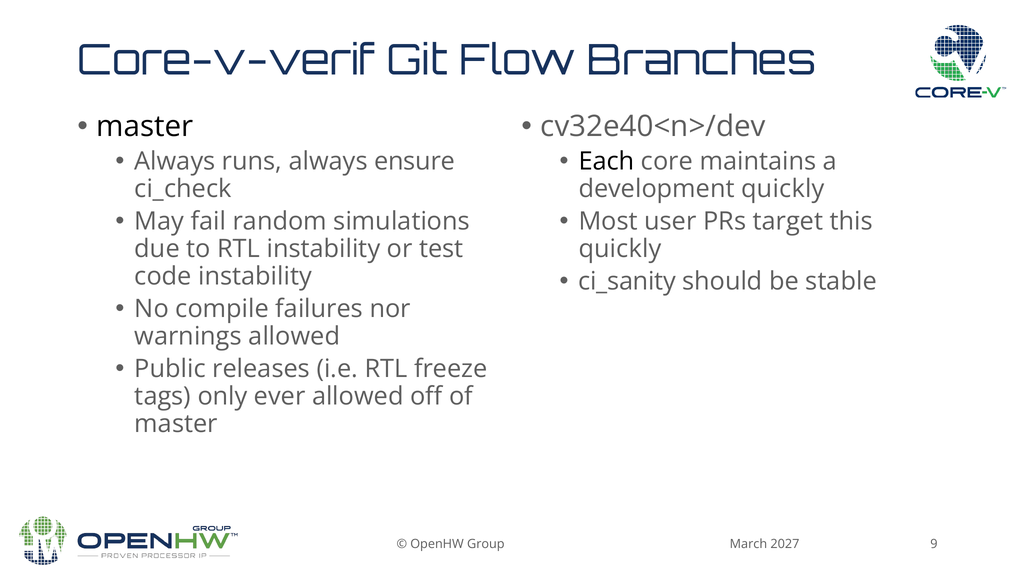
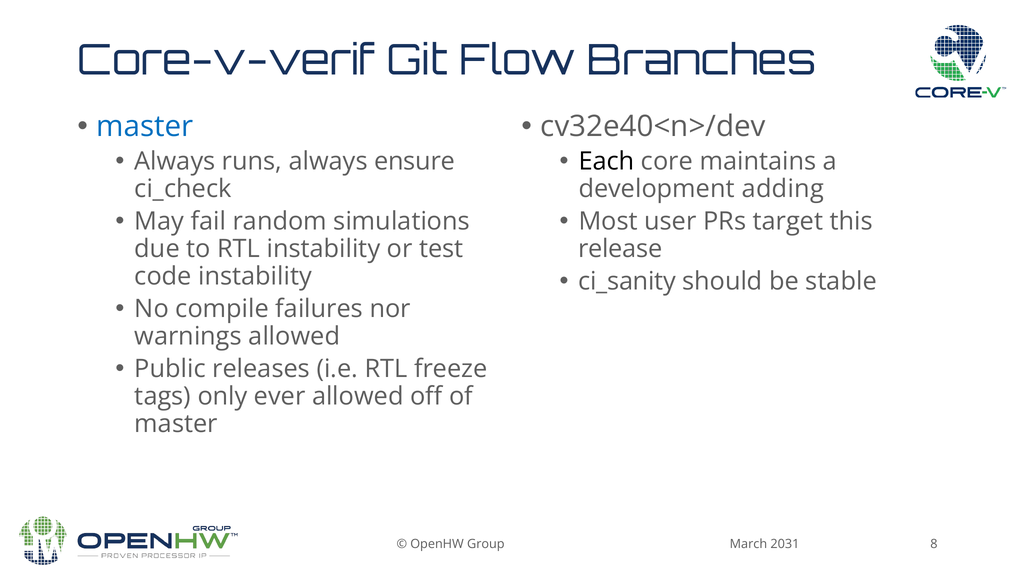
master at (145, 126) colour: black -> blue
development quickly: quickly -> adding
quickly at (620, 249): quickly -> release
9: 9 -> 8
2027: 2027 -> 2031
